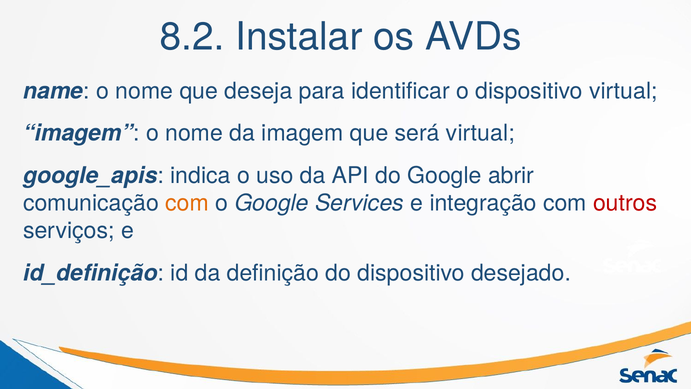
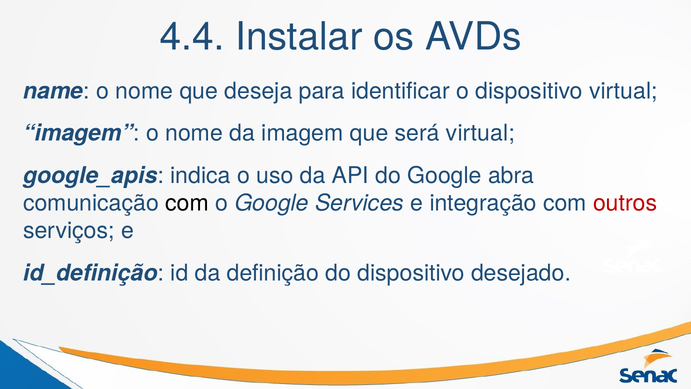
8.2: 8.2 -> 4.4
abrir: abrir -> abra
com at (187, 203) colour: orange -> black
